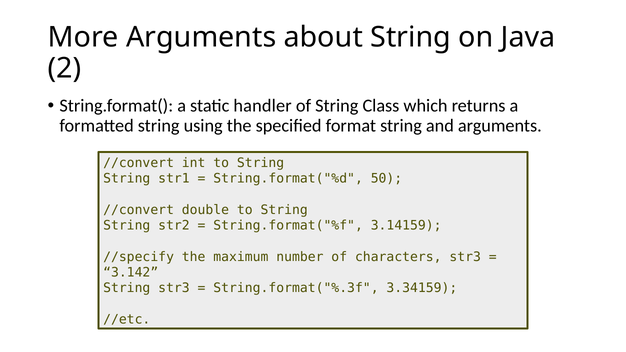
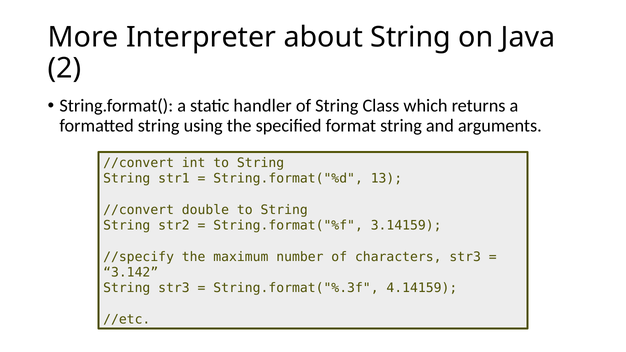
More Arguments: Arguments -> Interpreter
50: 50 -> 13
3.34159: 3.34159 -> 4.14159
